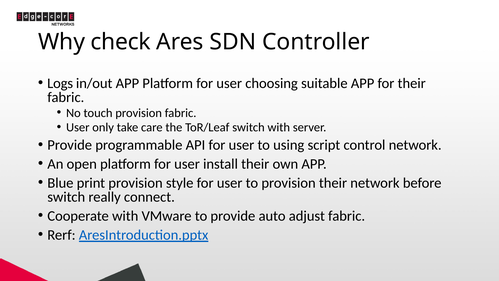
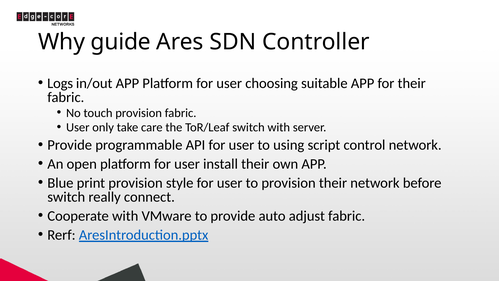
check: check -> guide
